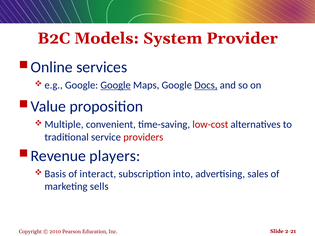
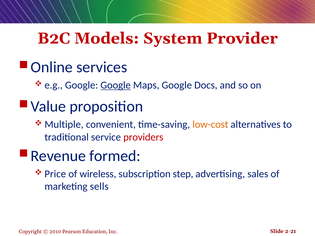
Docs underline: present -> none
low-cost colour: red -> orange
players: players -> formed
Basis: Basis -> Price
interact: interact -> wireless
into: into -> step
